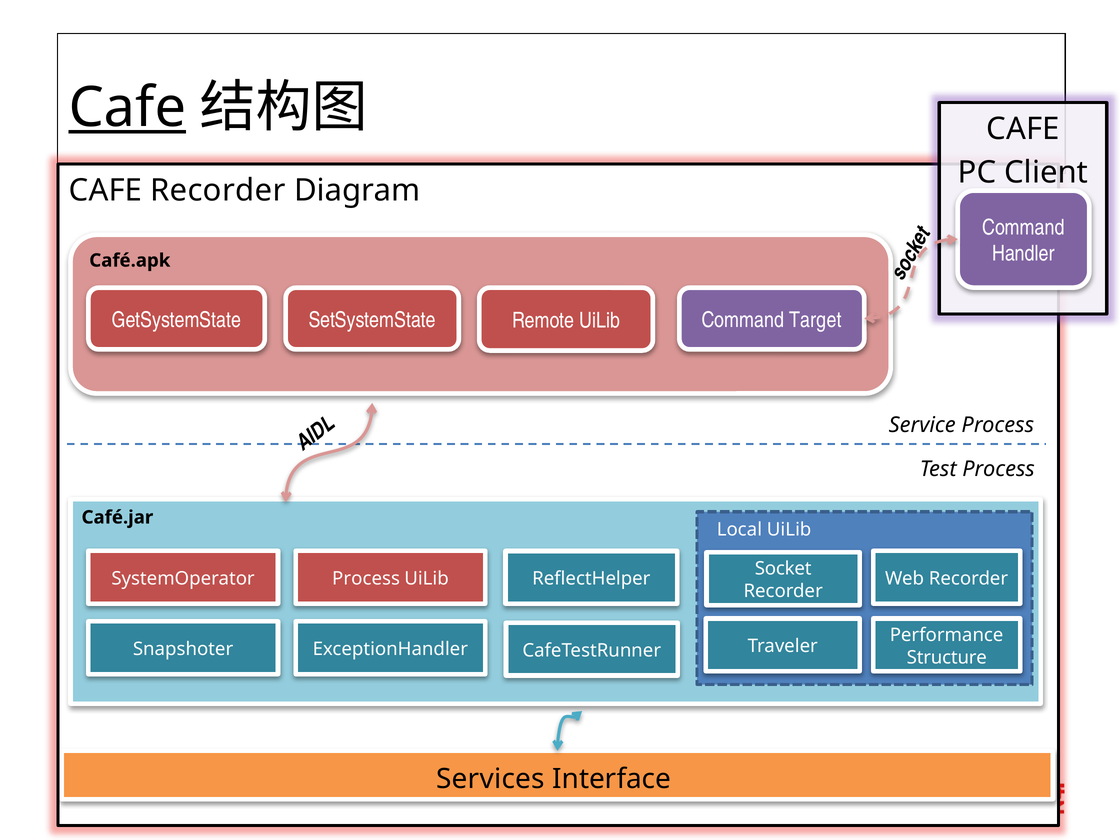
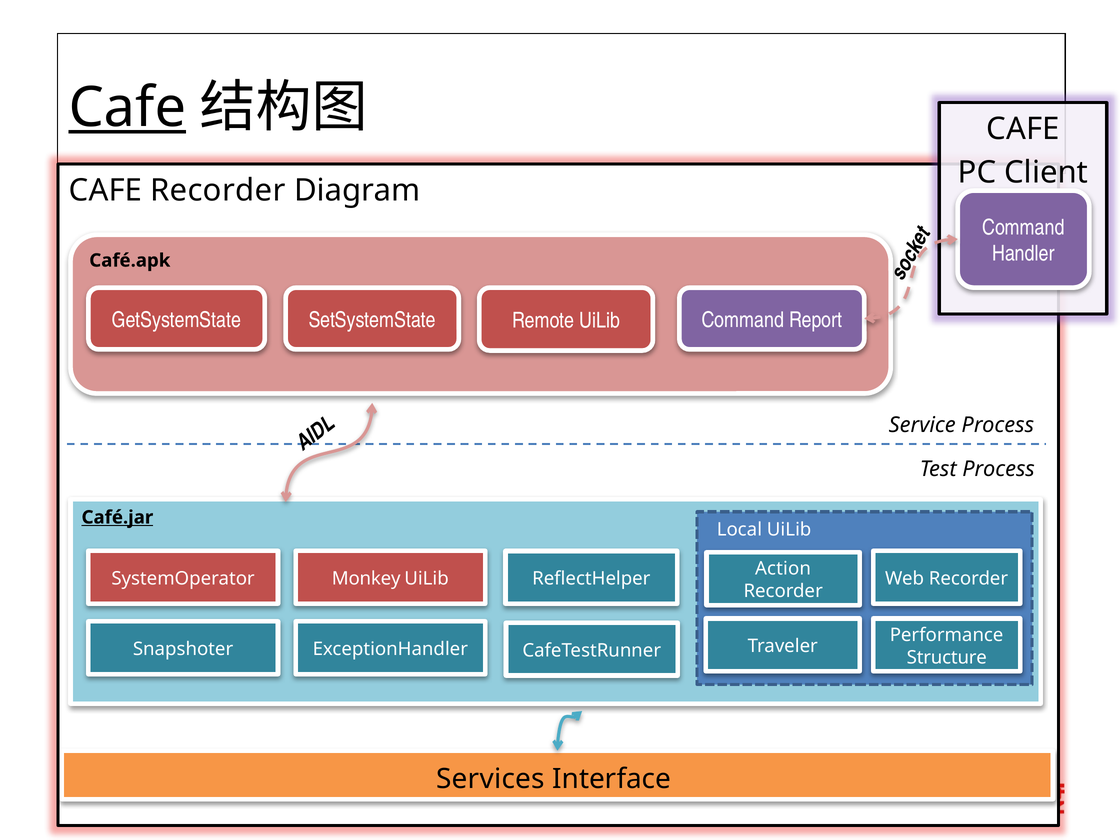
Target: Target -> Report
Café.jar underline: none -> present
Socket: Socket -> Action
Process at (366, 579): Process -> Monkey
